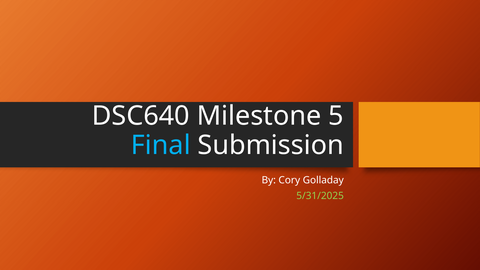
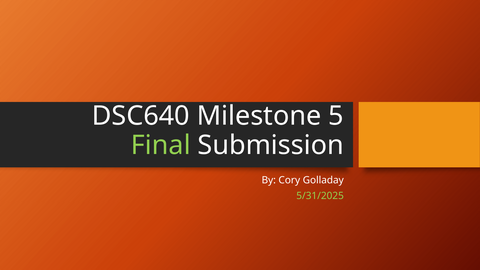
Final colour: light blue -> light green
